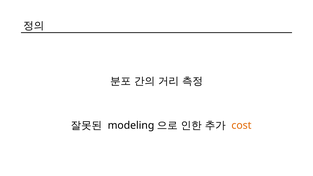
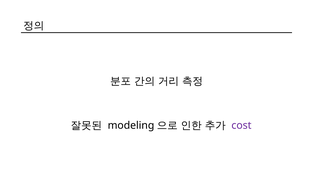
cost colour: orange -> purple
